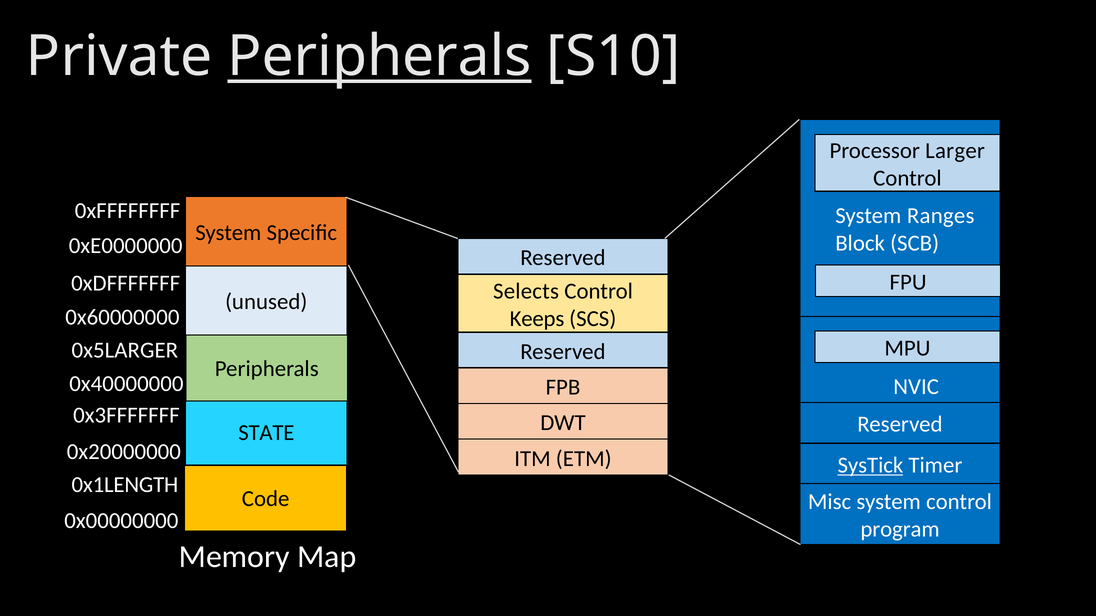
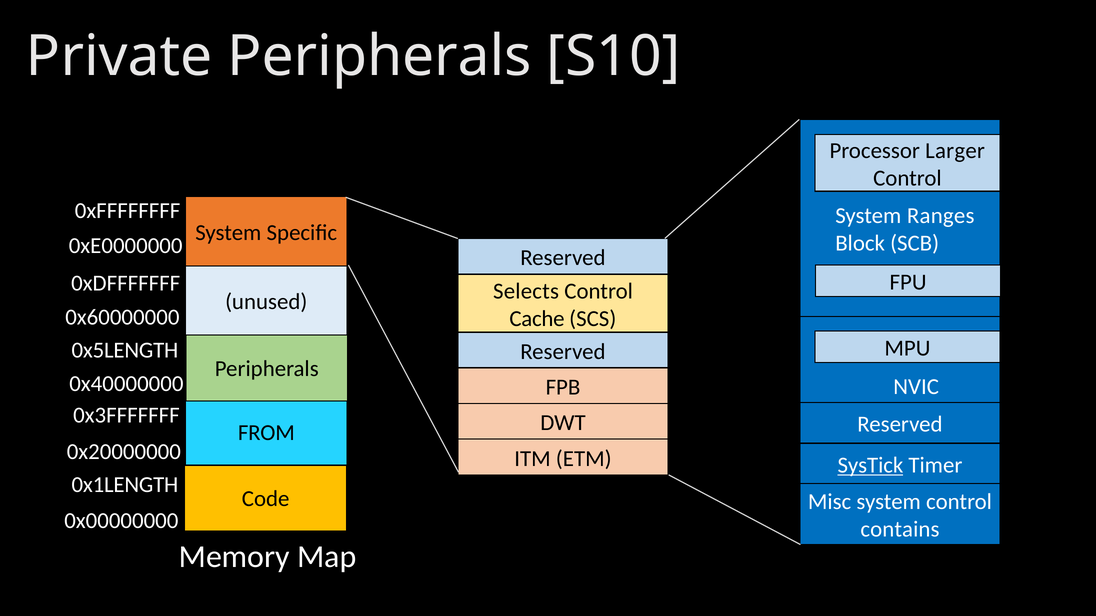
Peripherals at (380, 57) underline: present -> none
Keeps: Keeps -> Cache
0x5LARGER: 0x5LARGER -> 0x5LENGTH
STATE: STATE -> FROM
program: program -> contains
